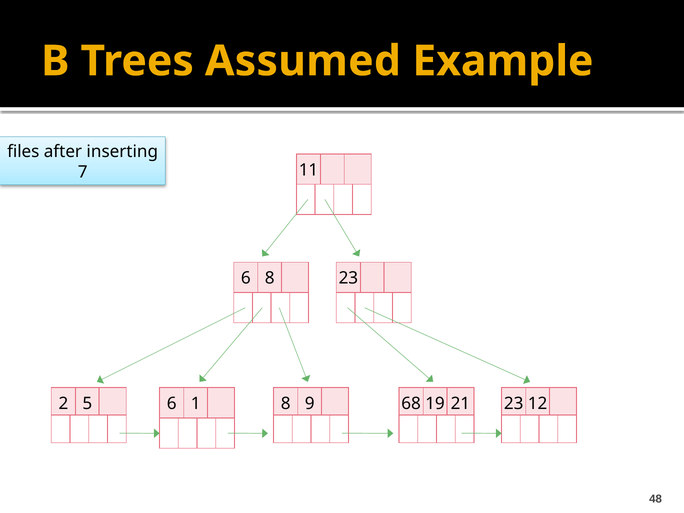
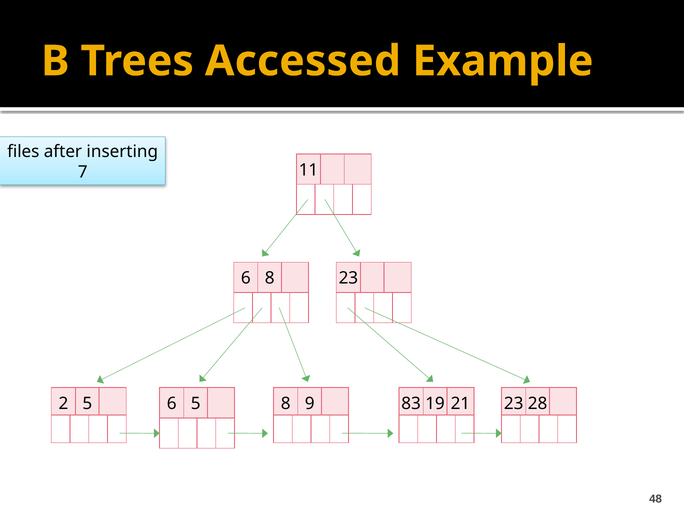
Assumed: Assumed -> Accessed
6 1: 1 -> 5
68: 68 -> 83
12: 12 -> 28
